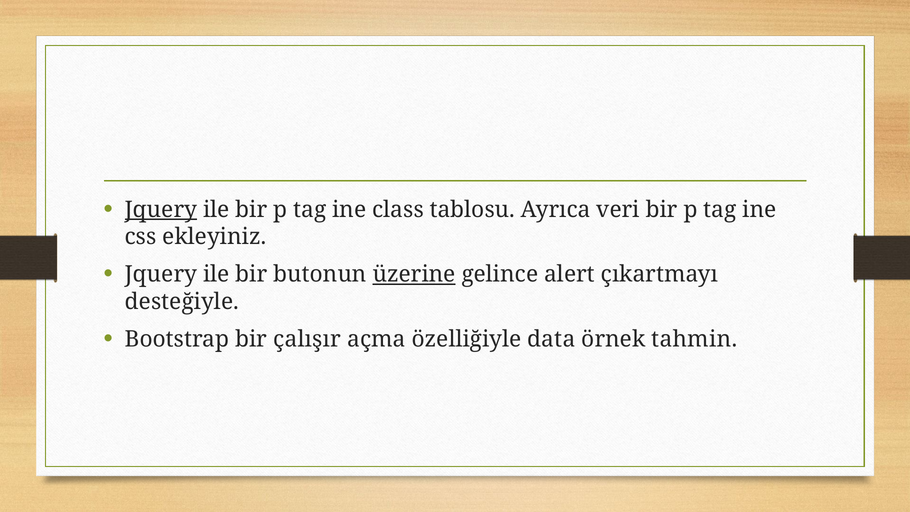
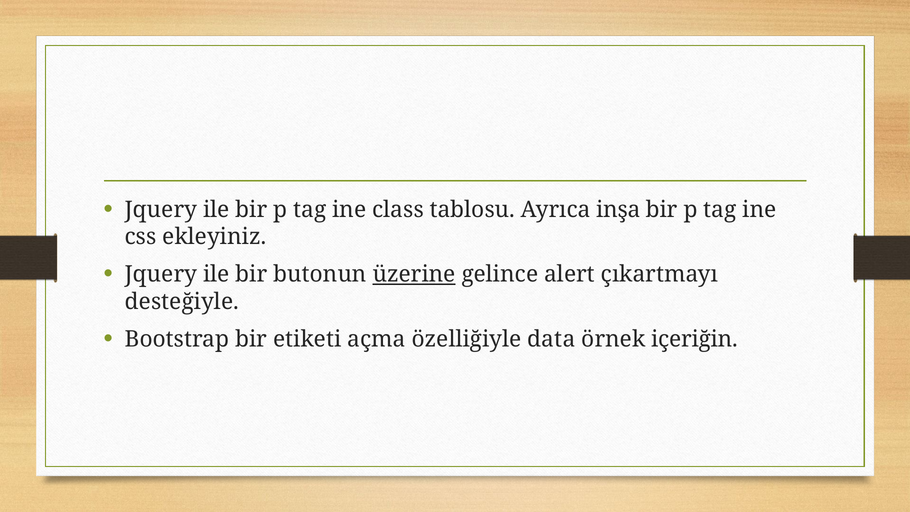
Jquery at (161, 210) underline: present -> none
veri: veri -> inşa
çalışır: çalışır -> etiketi
tahmin: tahmin -> içeriğin
